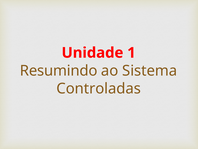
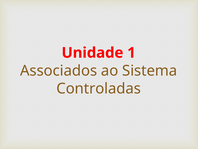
Resumindo: Resumindo -> Associados
